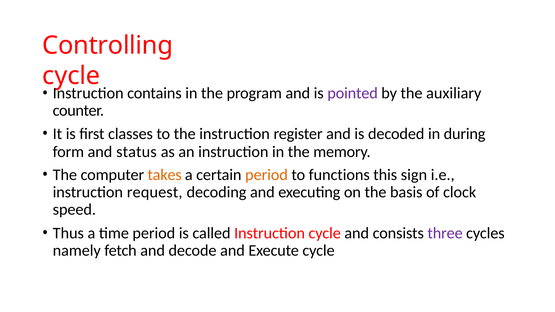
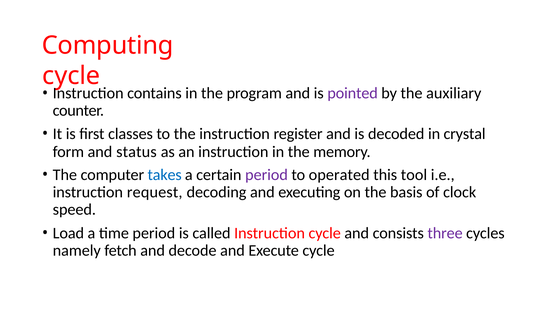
Controlling: Controlling -> Computing
during: during -> crystal
takes colour: orange -> blue
period at (266, 175) colour: orange -> purple
functions: functions -> operated
sign: sign -> tool
Thus: Thus -> Load
